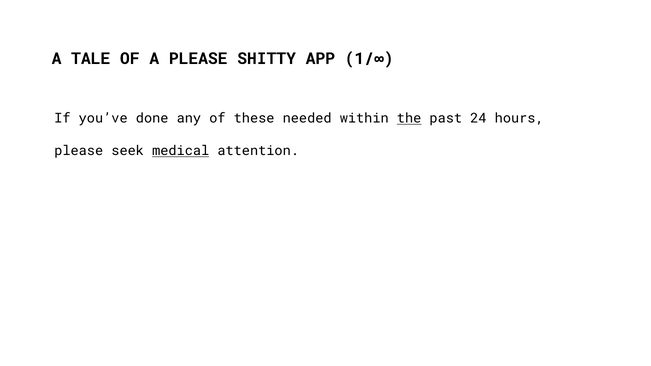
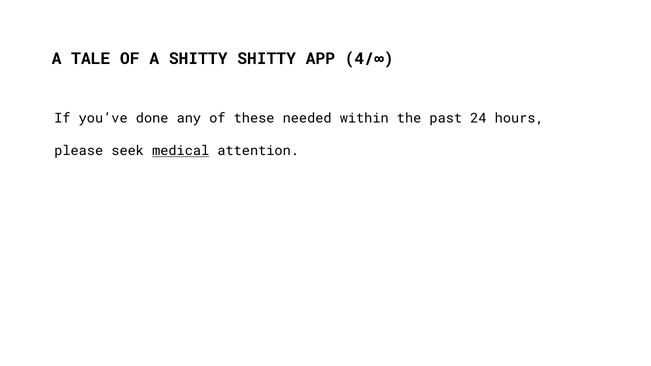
A PLEASE: PLEASE -> SHITTY
1/∞: 1/∞ -> 4/∞
the underline: present -> none
